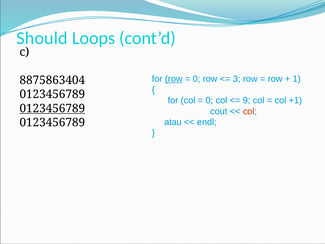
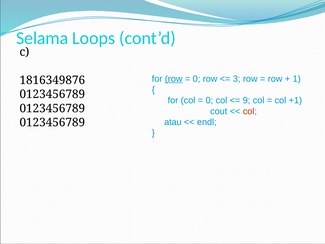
Should: Should -> Selama
8875863404: 8875863404 -> 1816349876
0123456789 at (52, 108) underline: present -> none
